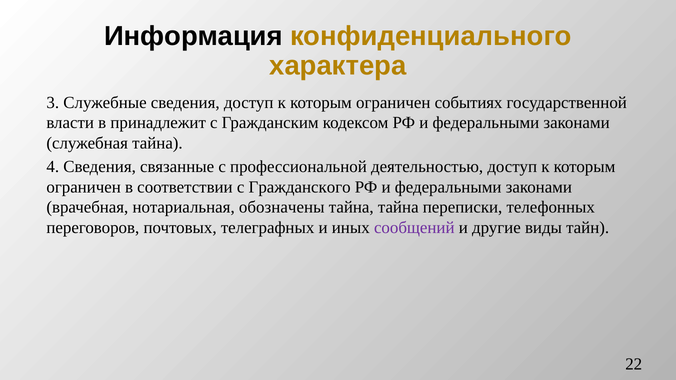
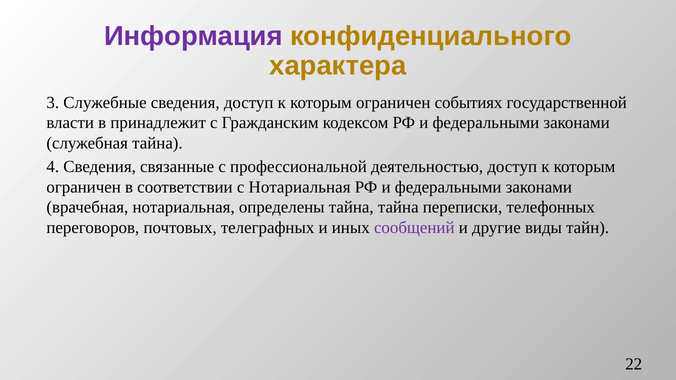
Информация colour: black -> purple
с Гражданского: Гражданского -> Нотариальная
обозначены: обозначены -> определены
